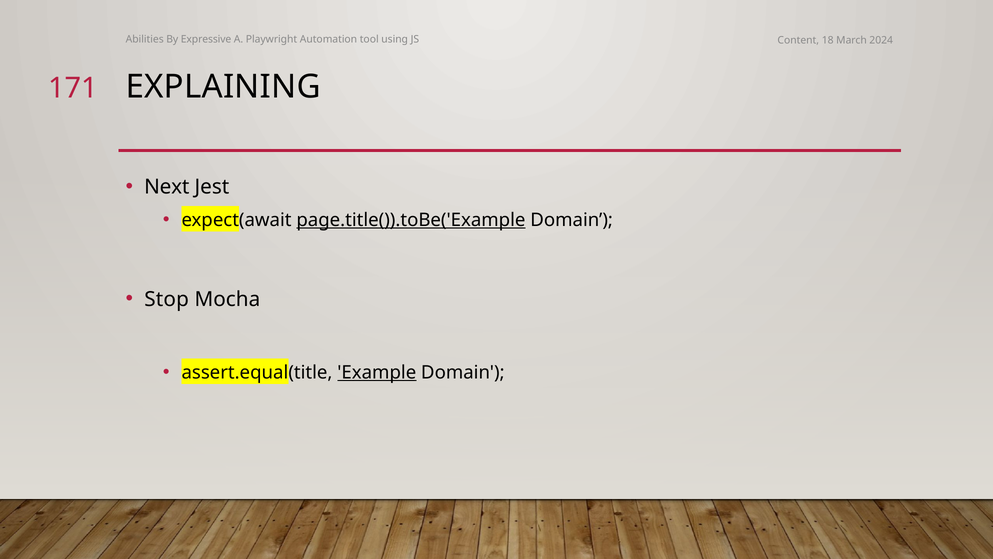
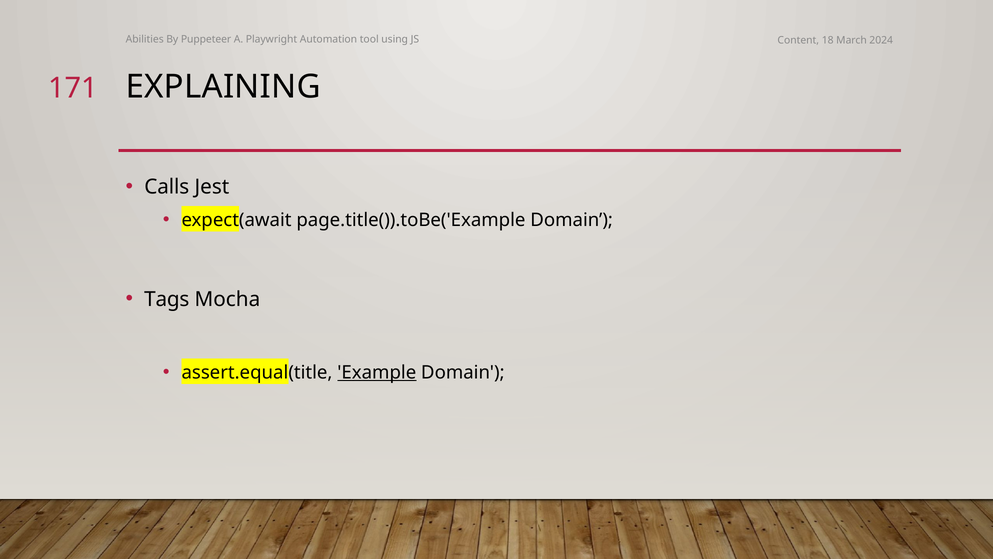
Expressive: Expressive -> Puppeteer
Next: Next -> Calls
page.title()).toBe('Example underline: present -> none
Stop: Stop -> Tags
